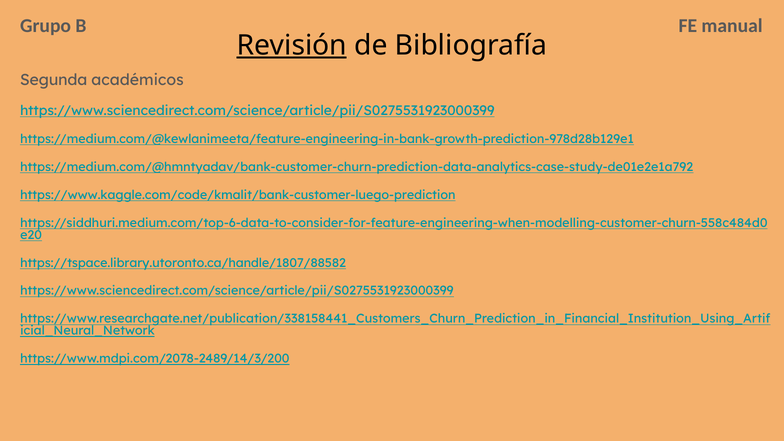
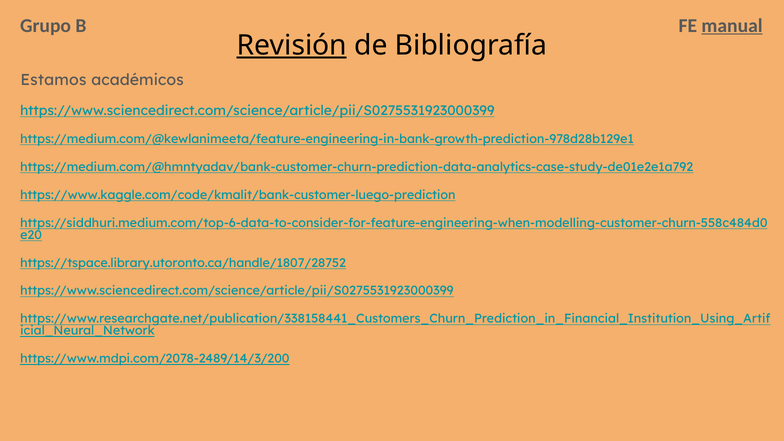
manual underline: none -> present
Segunda: Segunda -> Estamos
https://tspace.library.utoronto.ca/handle/1807/88582: https://tspace.library.utoronto.ca/handle/1807/88582 -> https://tspace.library.utoronto.ca/handle/1807/28752
